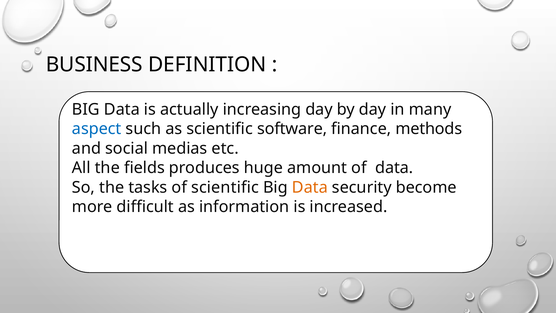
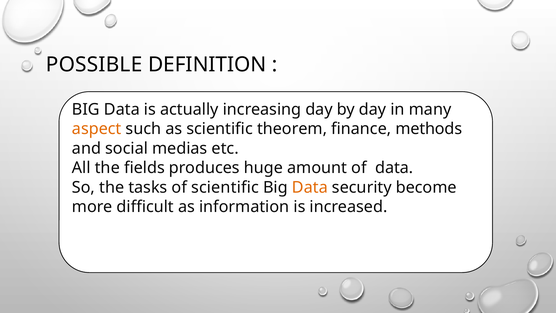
BUSINESS: BUSINESS -> POSSIBLE
aspect colour: blue -> orange
software: software -> theorem
